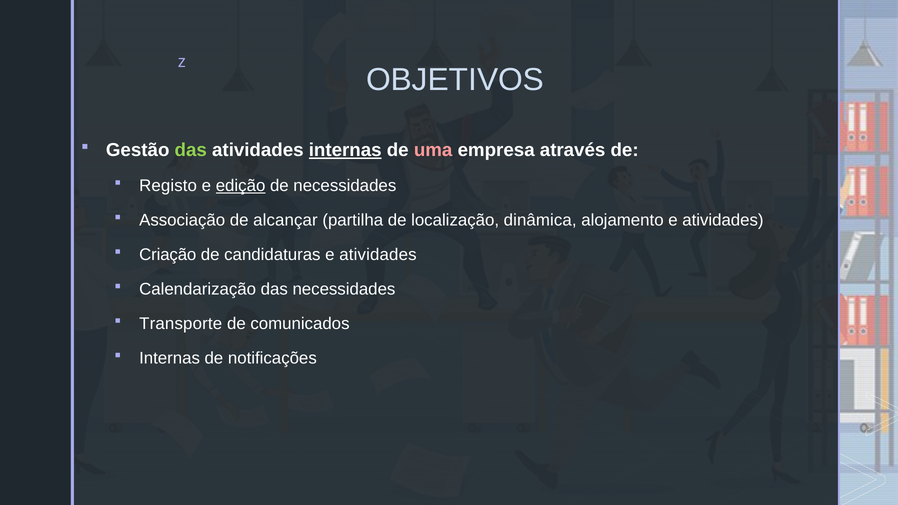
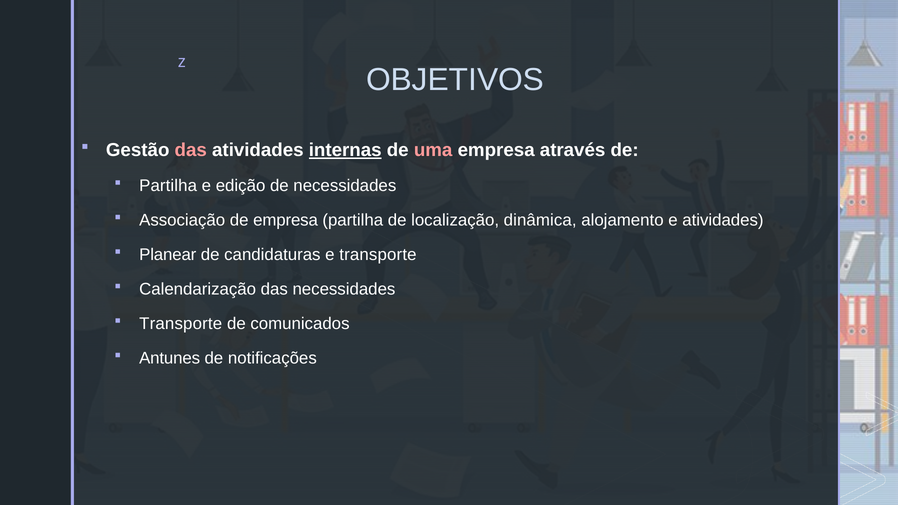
das at (191, 150) colour: light green -> pink
Registo at (168, 186): Registo -> Partilha
edição underline: present -> none
de alcançar: alcançar -> empresa
Criação: Criação -> Planear
candidaturas e atividades: atividades -> transporte
Internas at (170, 358): Internas -> Antunes
